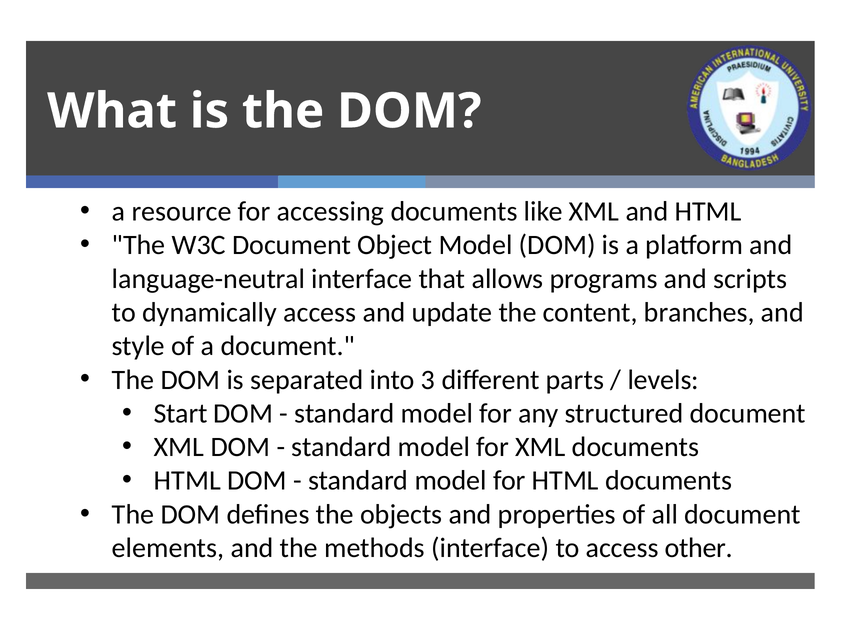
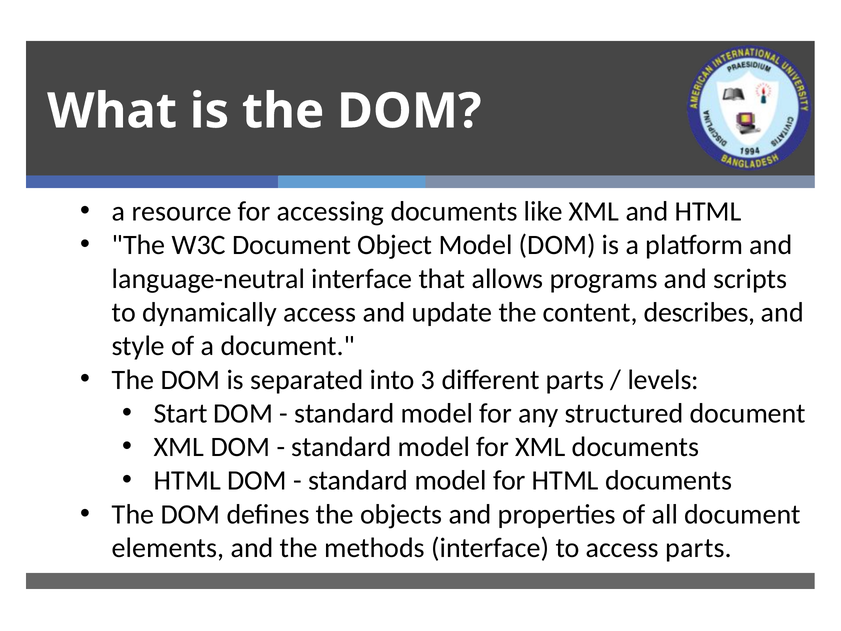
branches: branches -> describes
access other: other -> parts
